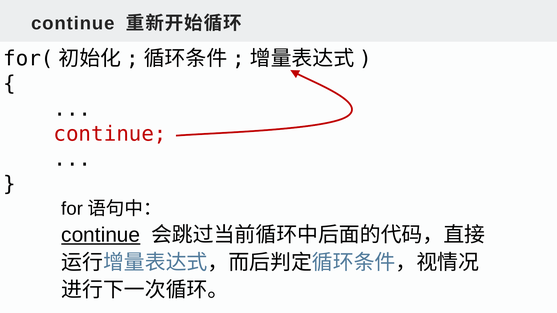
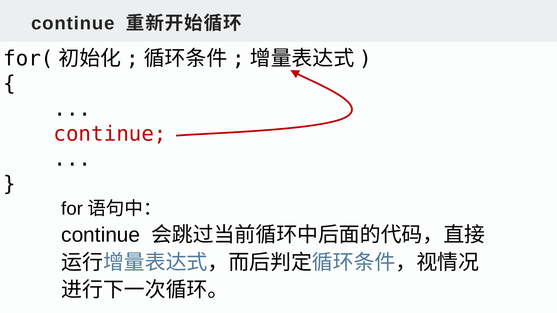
continue at (101, 235) underline: present -> none
